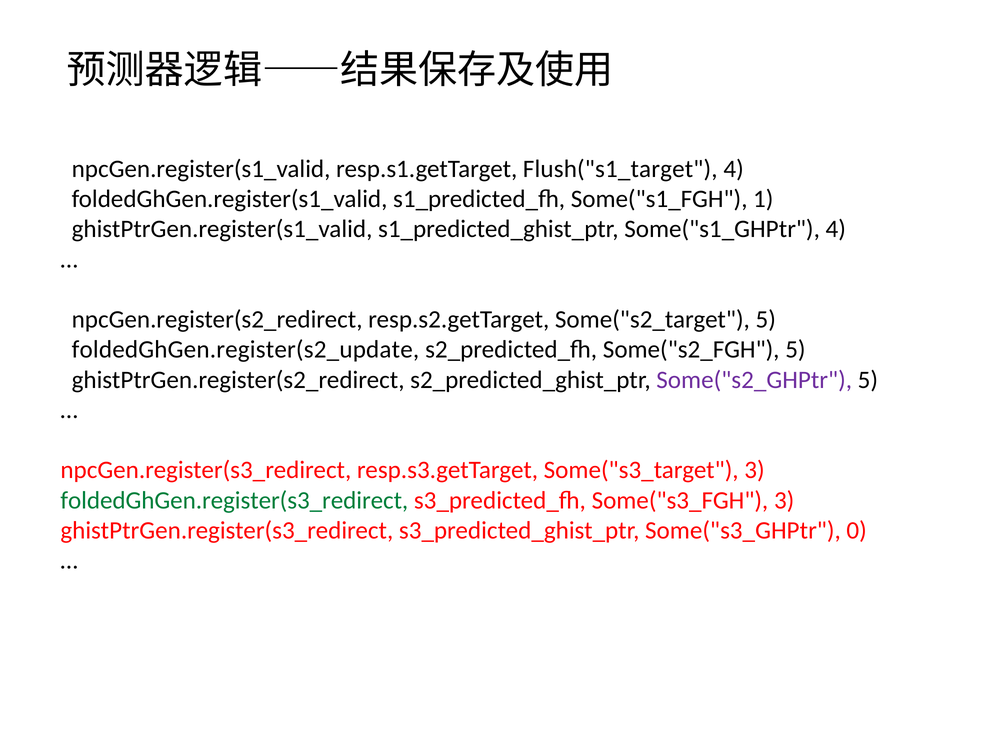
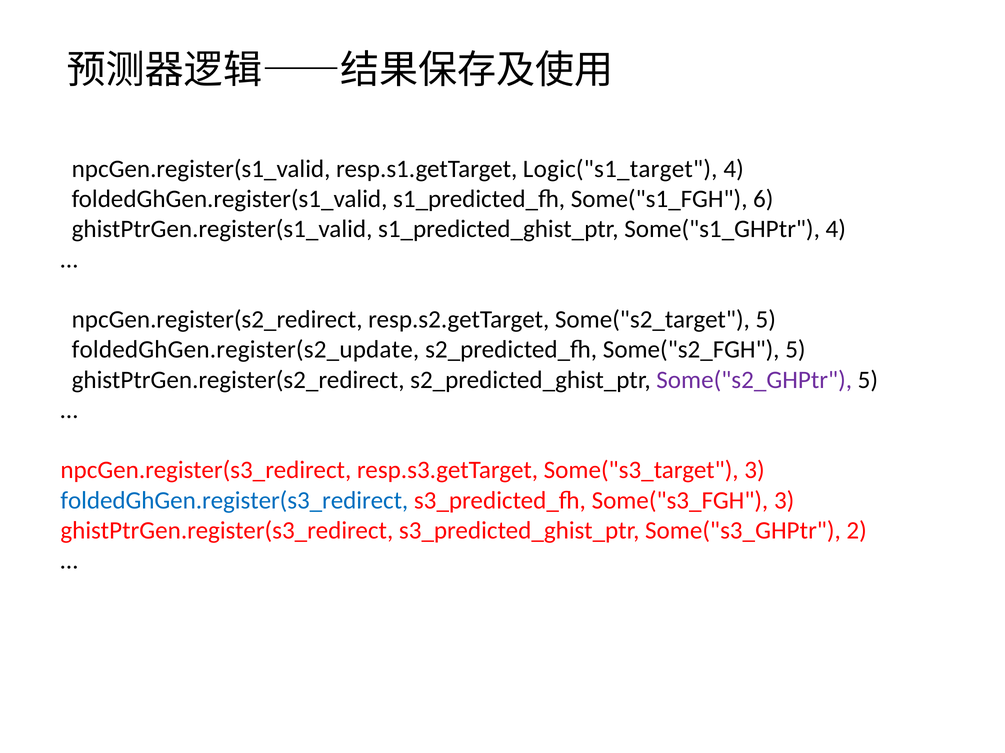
Flush("s1_target: Flush("s1_target -> Logic("s1_target
1: 1 -> 6
foldedGhGen.register(s3_redirect colour: green -> blue
0: 0 -> 2
